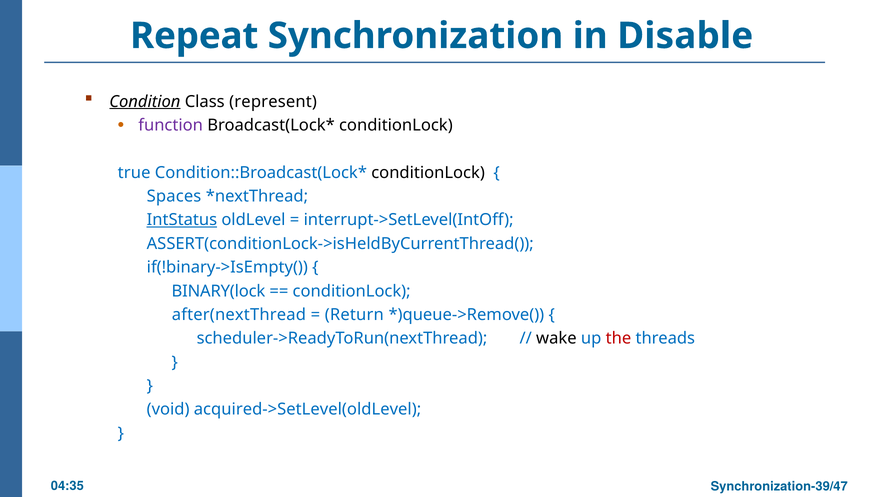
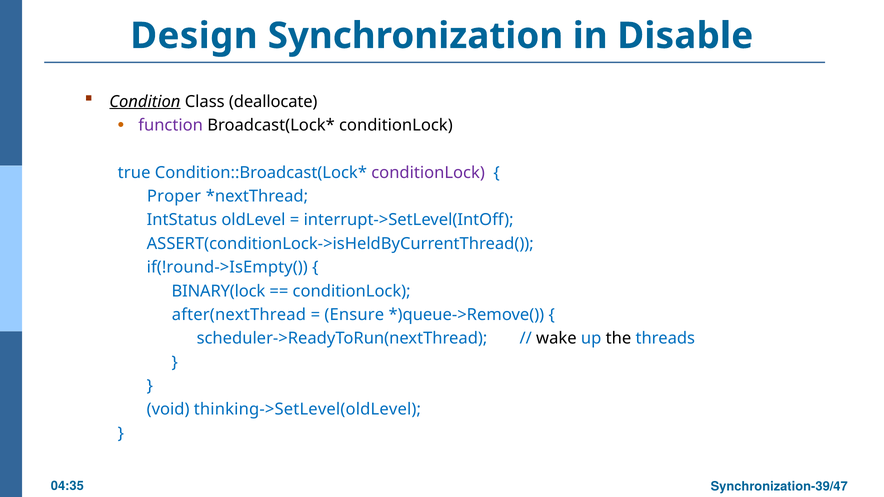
Repeat: Repeat -> Design
represent: represent -> deallocate
conditionLock at (428, 173) colour: black -> purple
Spaces: Spaces -> Proper
IntStatus underline: present -> none
if(!binary->IsEmpty(: if(!binary->IsEmpty( -> if(!round->IsEmpty(
Return: Return -> Ensure
the colour: red -> black
acquired->SetLevel(oldLevel: acquired->SetLevel(oldLevel -> thinking->SetLevel(oldLevel
